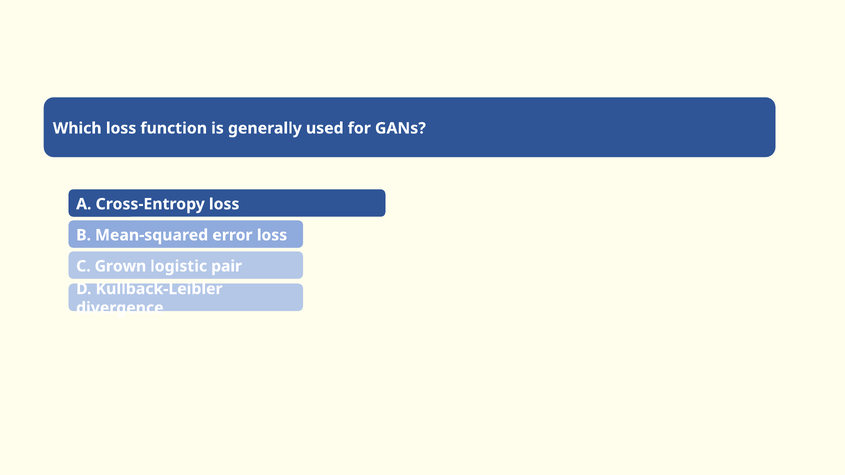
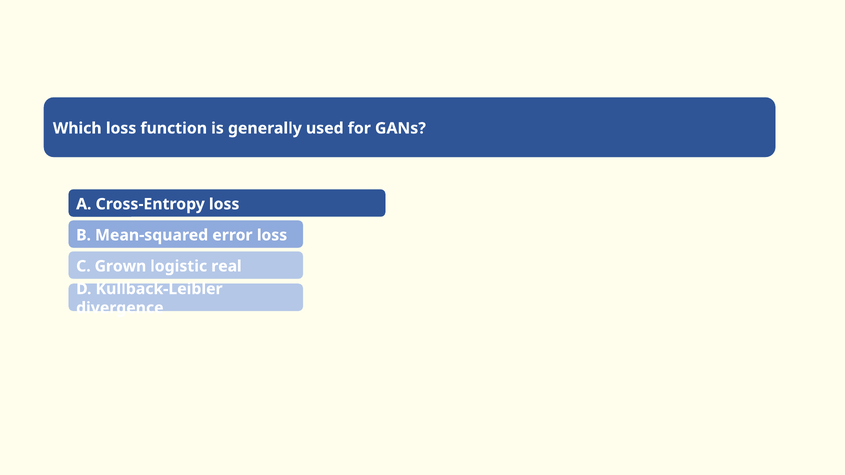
pair: pair -> real
